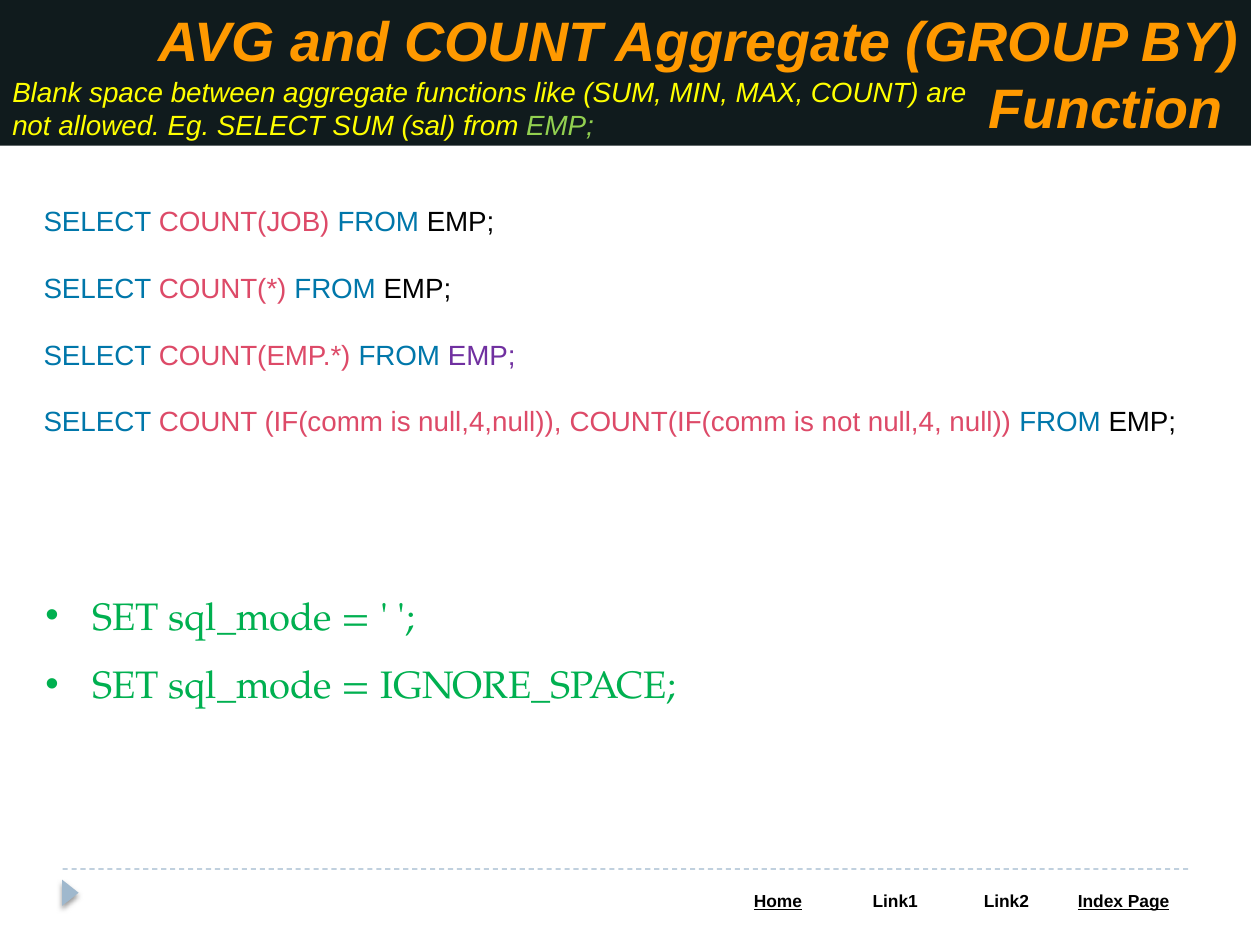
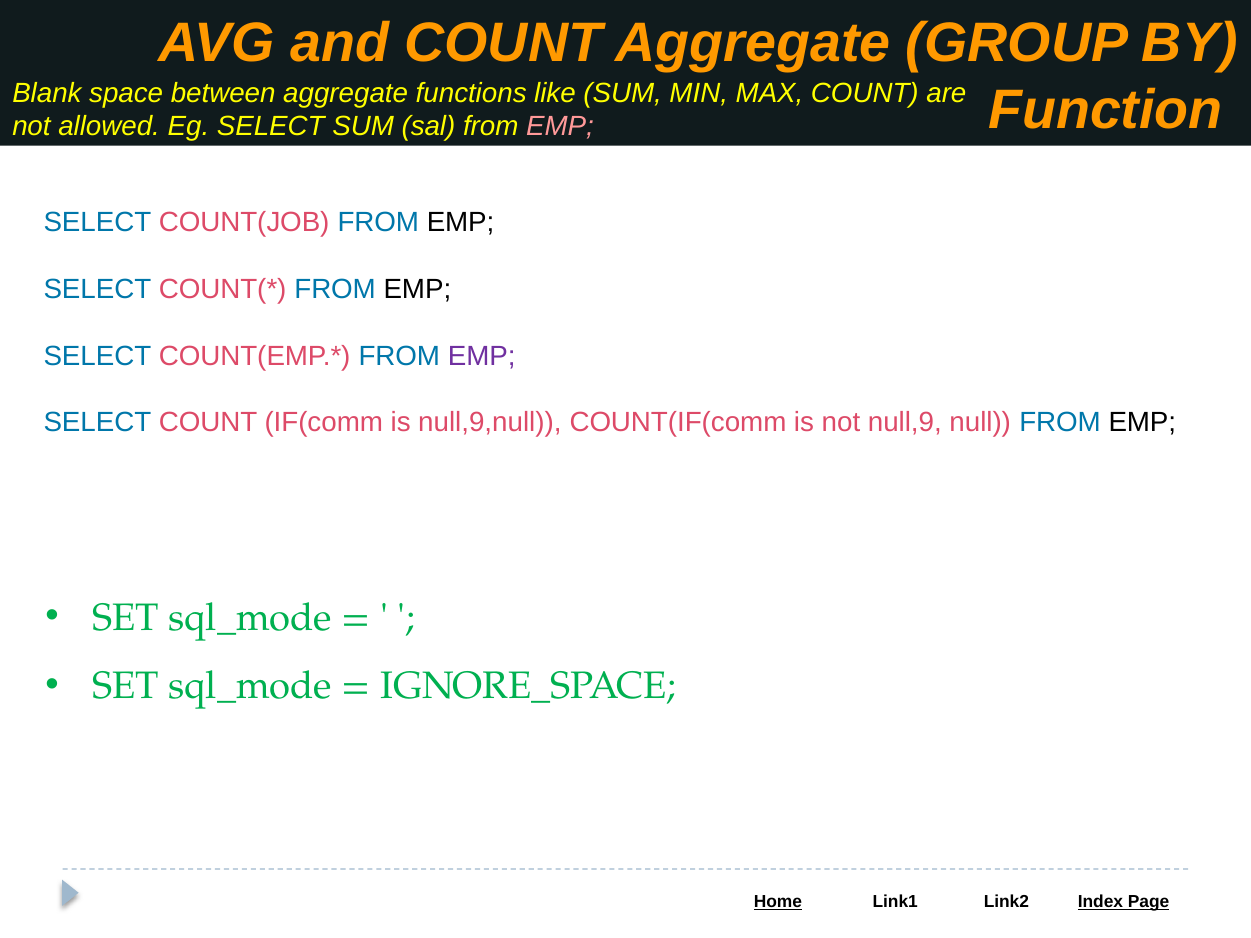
EMP at (560, 126) colour: light green -> pink
null,4,null: null,4,null -> null,9,null
null,4: null,4 -> null,9
